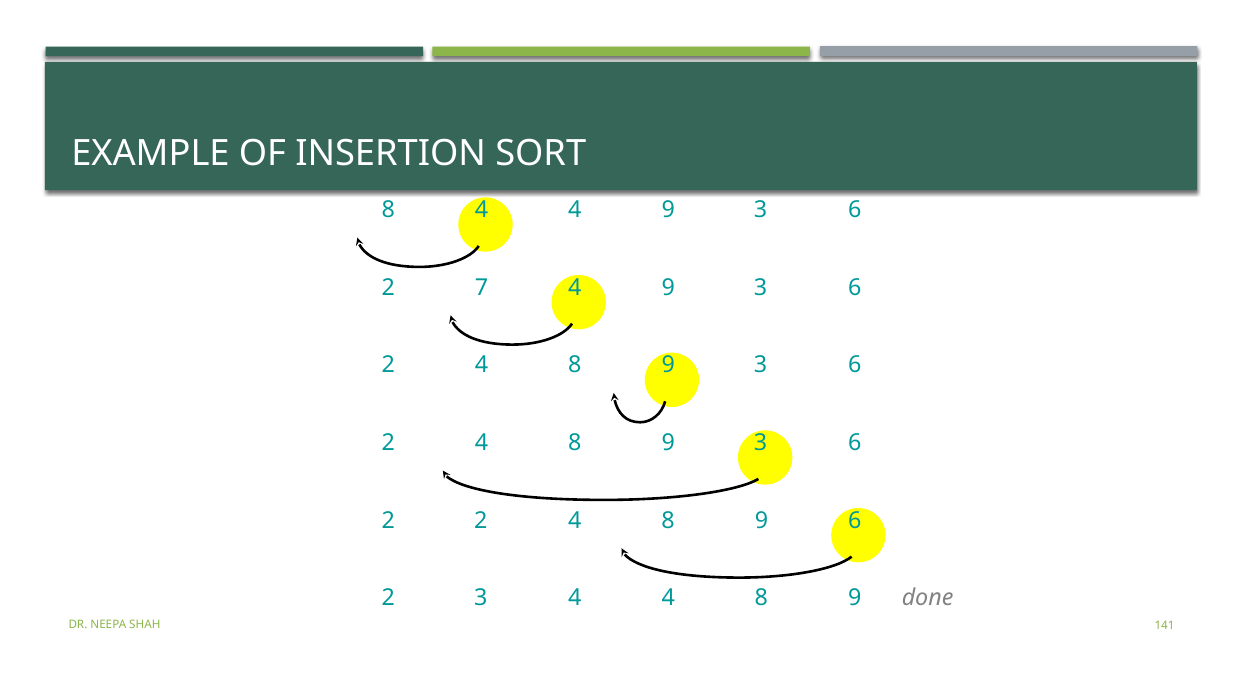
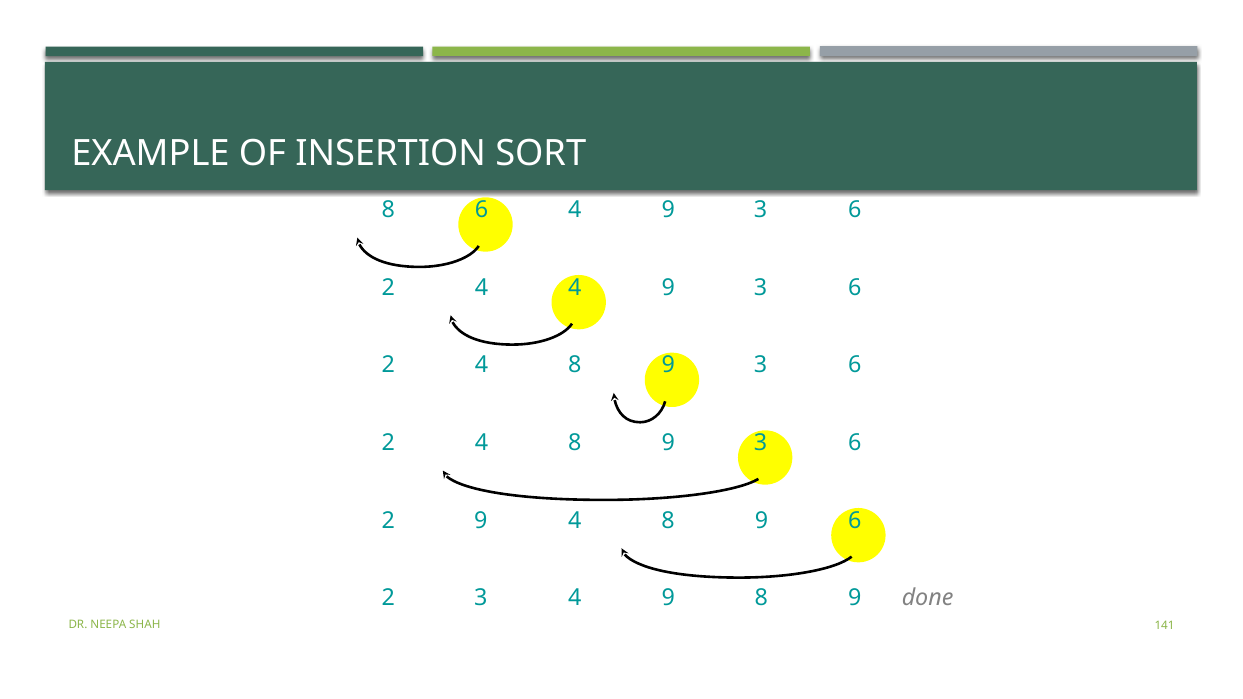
8 4: 4 -> 6
7 at (482, 287): 7 -> 4
2 2: 2 -> 9
3 4 4: 4 -> 9
